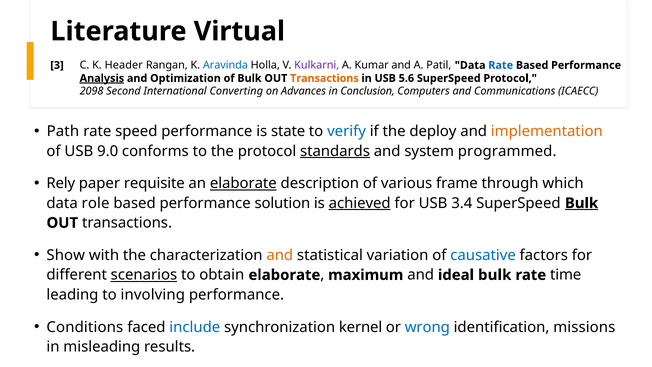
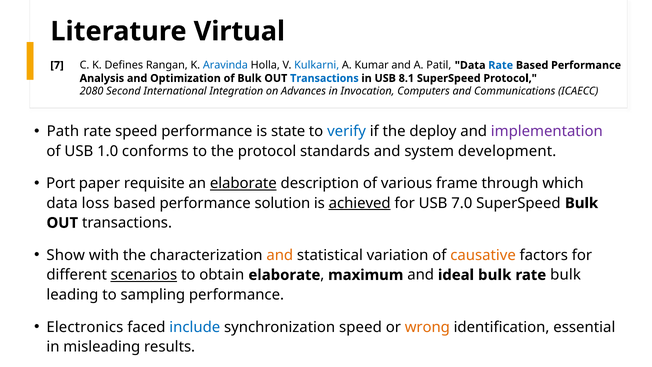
3: 3 -> 7
Header: Header -> Defines
Kulkarni colour: purple -> blue
Analysis underline: present -> none
Transactions at (324, 78) colour: orange -> blue
5.6: 5.6 -> 8.1
2098: 2098 -> 2080
Converting: Converting -> Integration
Conclusion: Conclusion -> Invocation
implementation colour: orange -> purple
9.0: 9.0 -> 1.0
standards underline: present -> none
programmed: programmed -> development
Rely: Rely -> Port
role: role -> loss
3.4: 3.4 -> 7.0
Bulk at (582, 203) underline: present -> none
causative colour: blue -> orange
rate time: time -> bulk
involving: involving -> sampling
Conditions: Conditions -> Electronics
synchronization kernel: kernel -> speed
wrong colour: blue -> orange
missions: missions -> essential
